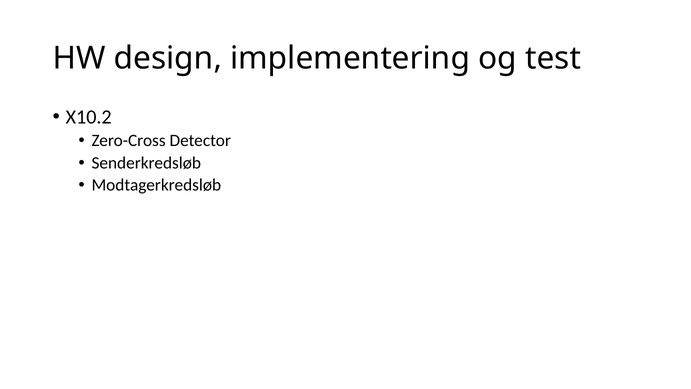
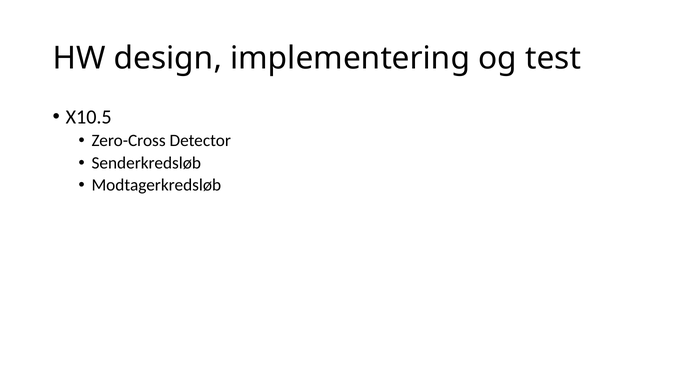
X10.2: X10.2 -> X10.5
